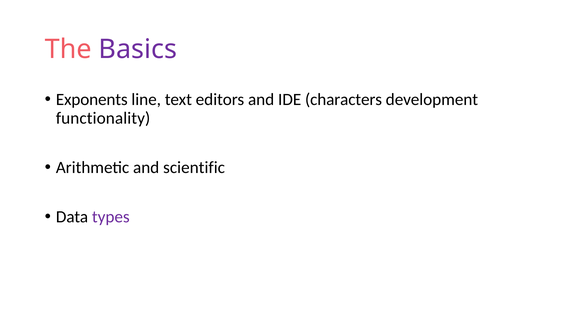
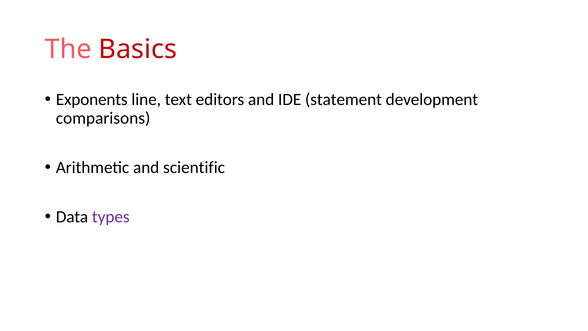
Basics colour: purple -> red
characters: characters -> statement
functionality: functionality -> comparisons
